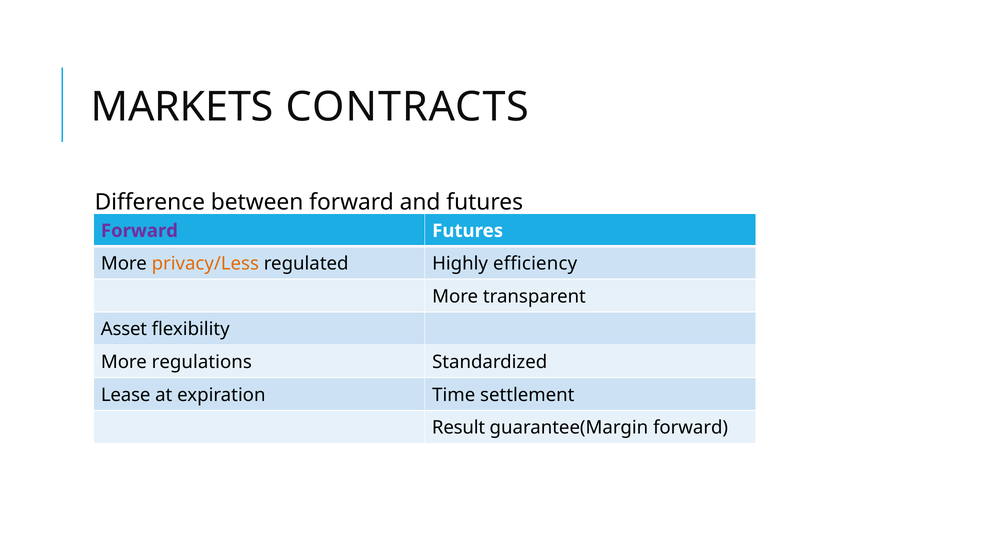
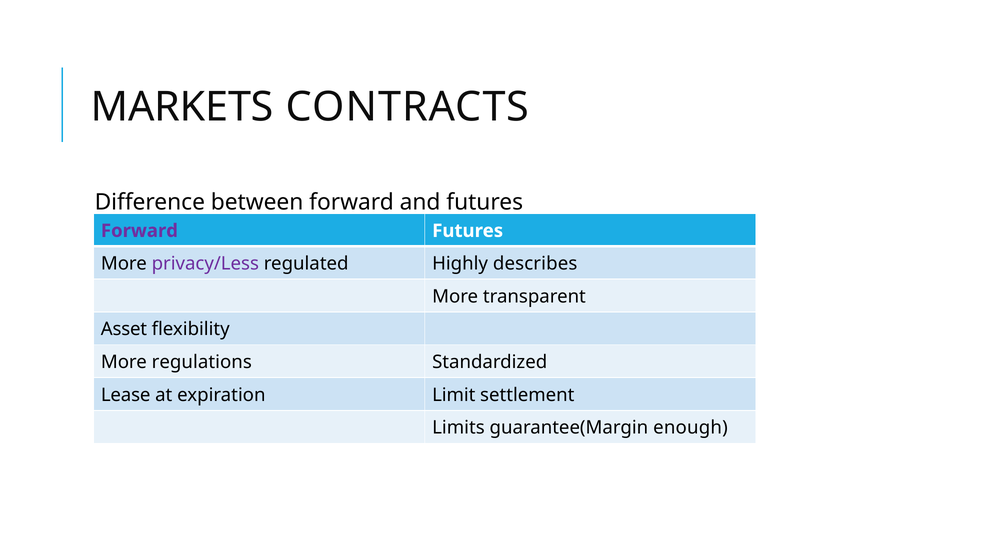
privacy/Less colour: orange -> purple
efficiency: efficiency -> describes
Time: Time -> Limit
Result: Result -> Limits
guarantee(Margin forward: forward -> enough
